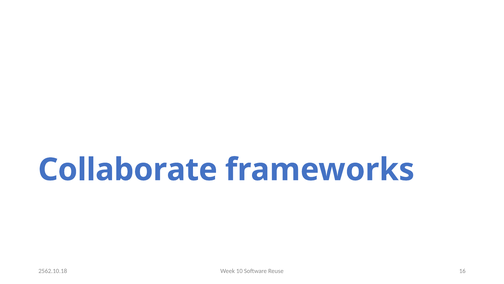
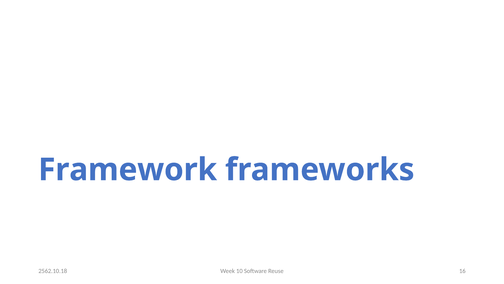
Collaborate: Collaborate -> Framework
